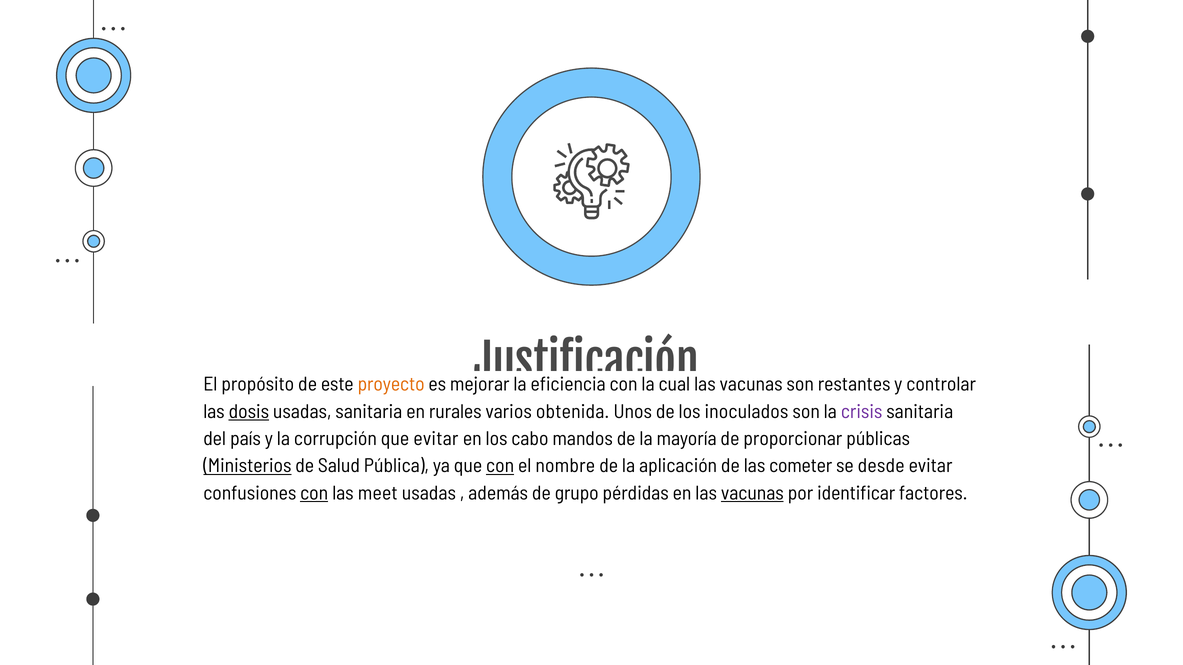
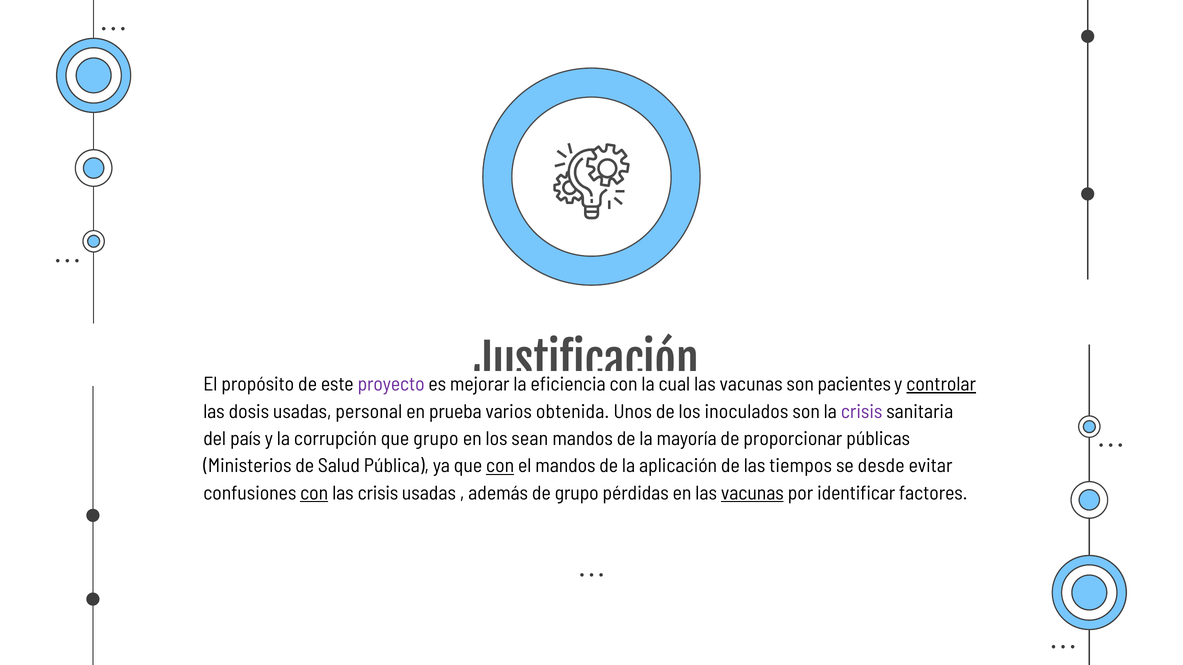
proyecto colour: orange -> purple
restantes: restantes -> pacientes
controlar underline: none -> present
dosis underline: present -> none
usadas sanitaria: sanitaria -> personal
rurales: rurales -> prueba
que evitar: evitar -> grupo
cabo: cabo -> sean
Ministerios underline: present -> none
el nombre: nombre -> mandos
cometer: cometer -> tiempos
las meet: meet -> crisis
